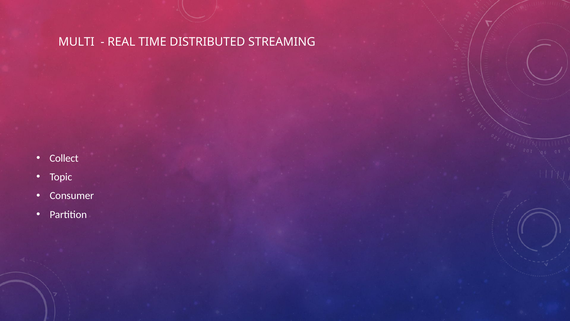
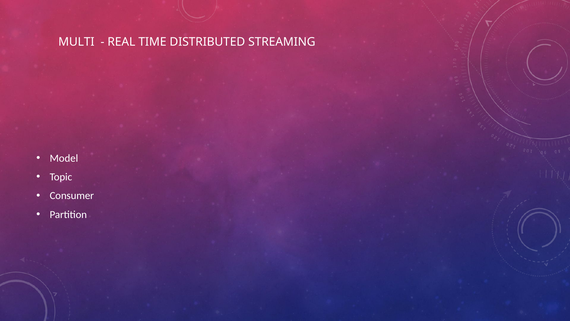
Collect: Collect -> Model
